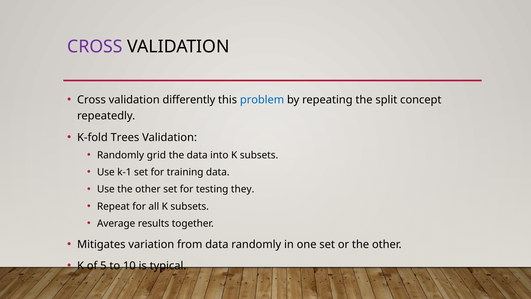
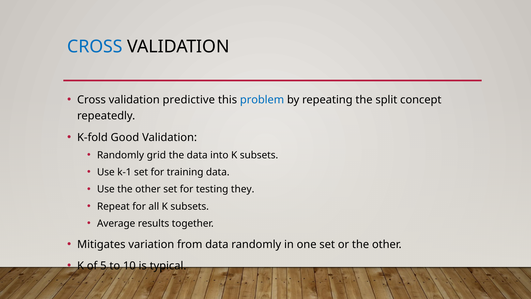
CROSS at (95, 46) colour: purple -> blue
differently: differently -> predictive
Trees: Trees -> Good
